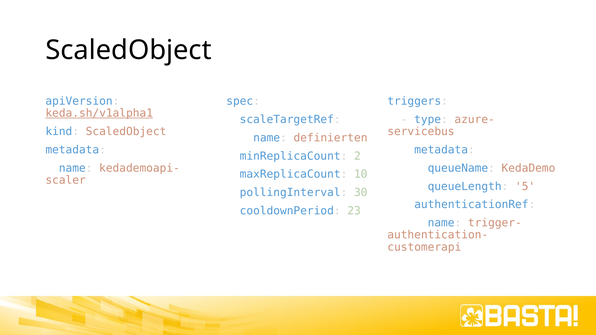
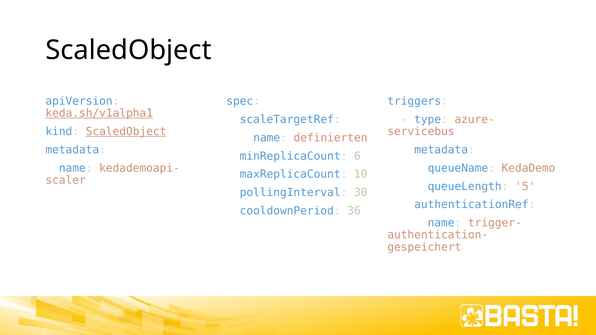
ScaledObject at (126, 132) underline: none -> present
2: 2 -> 6
23: 23 -> 36
customerapi: customerapi -> gespeichert
